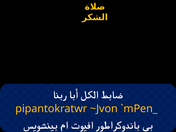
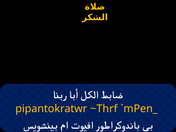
~Jvon: ~Jvon -> ~Thrf
